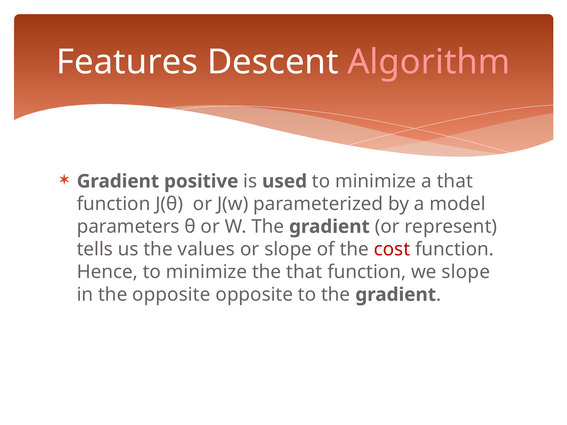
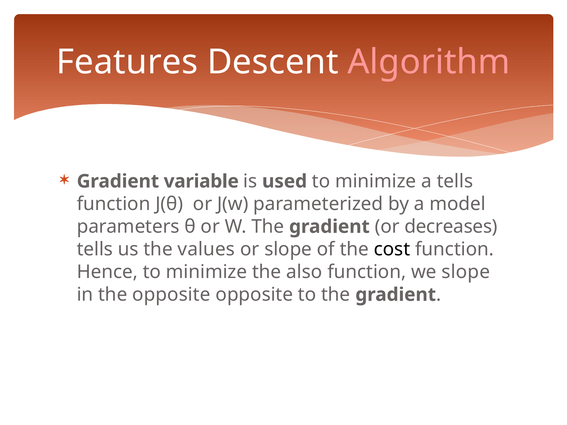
positive: positive -> variable
a that: that -> tells
represent: represent -> decreases
cost colour: red -> black
the that: that -> also
